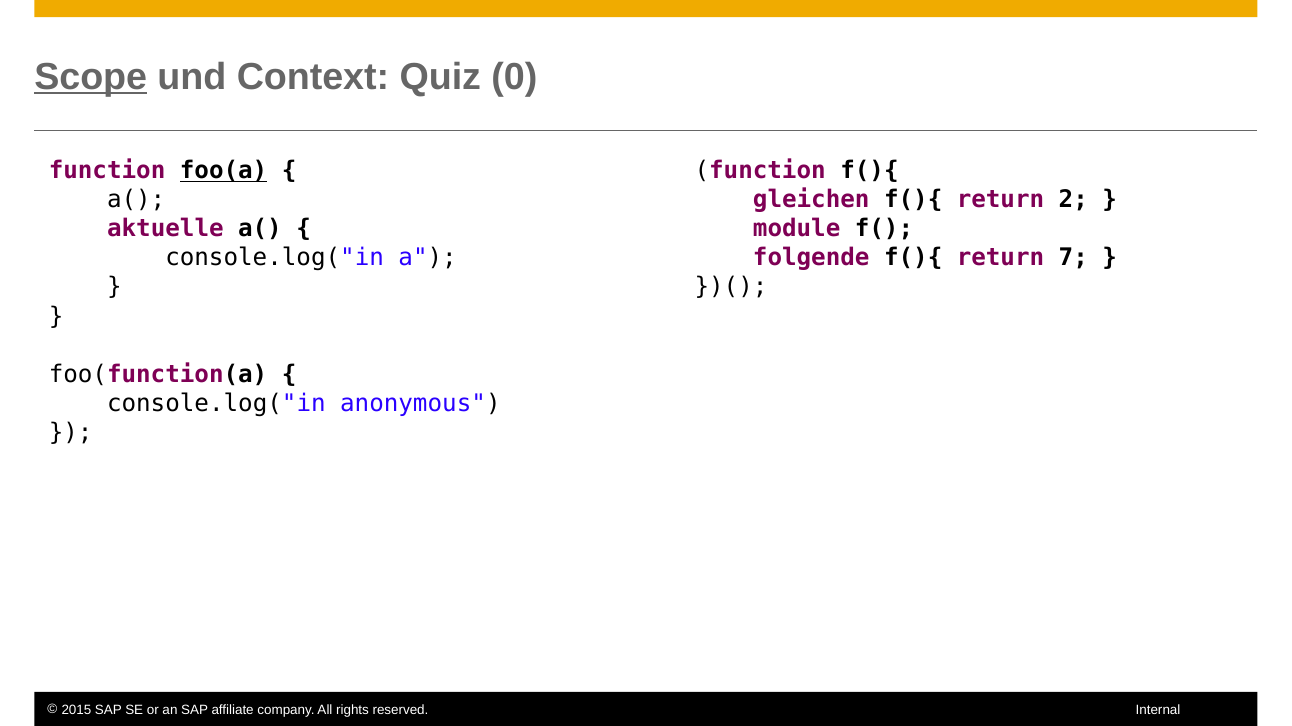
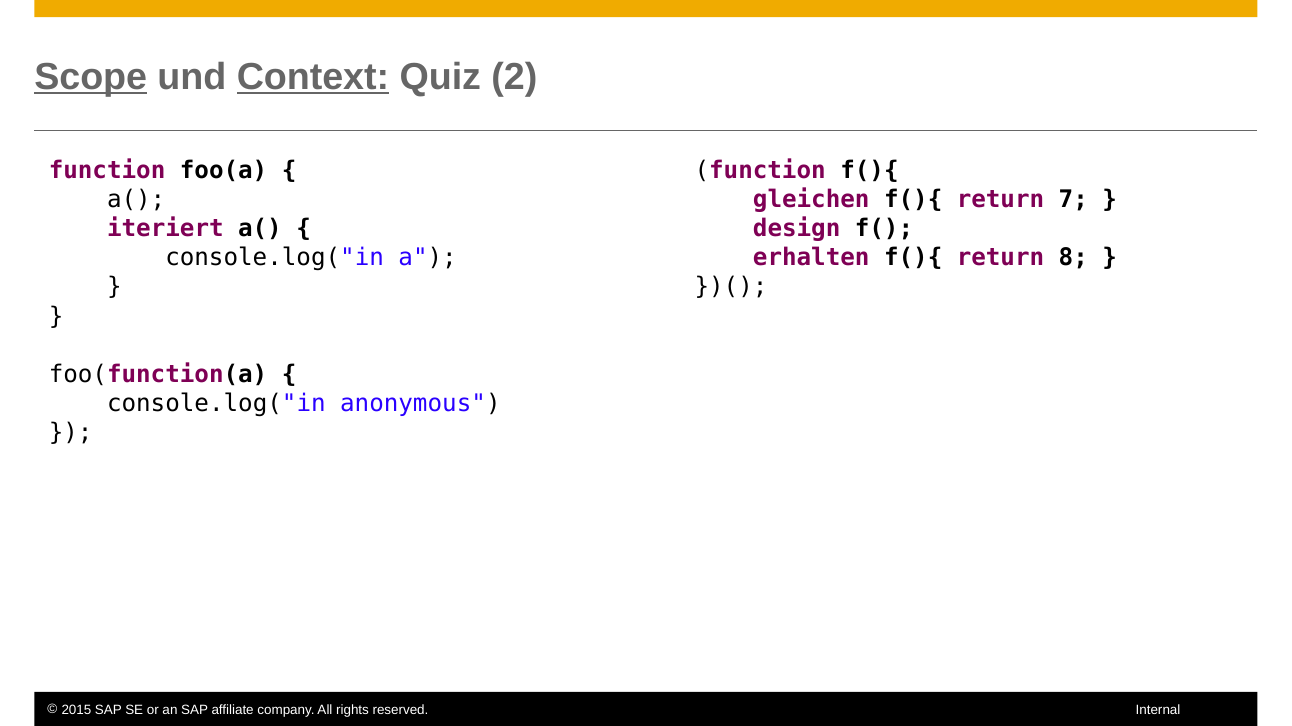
Context underline: none -> present
0: 0 -> 2
foo(a underline: present -> none
2: 2 -> 7
aktuelle: aktuelle -> iteriert
module: module -> design
folgende: folgende -> erhalten
7: 7 -> 8
